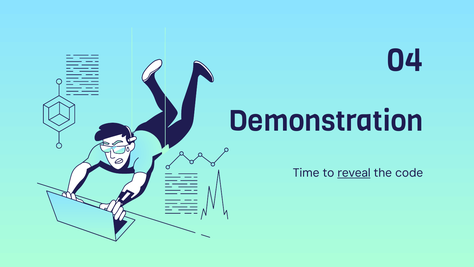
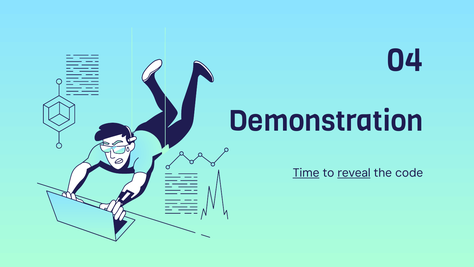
Time underline: none -> present
